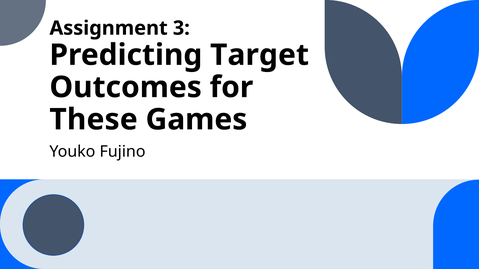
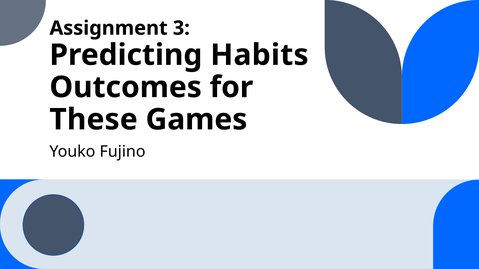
Target: Target -> Habits
